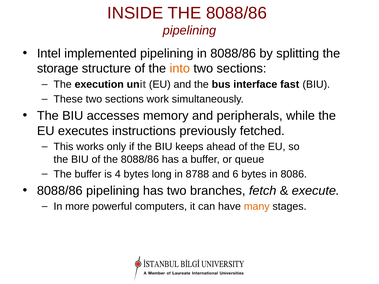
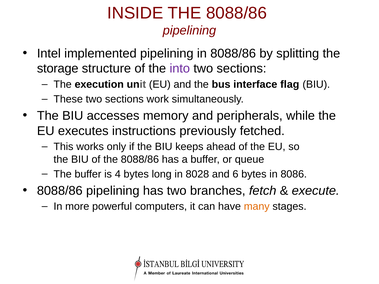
into colour: orange -> purple
fast: fast -> flag
8788: 8788 -> 8028
